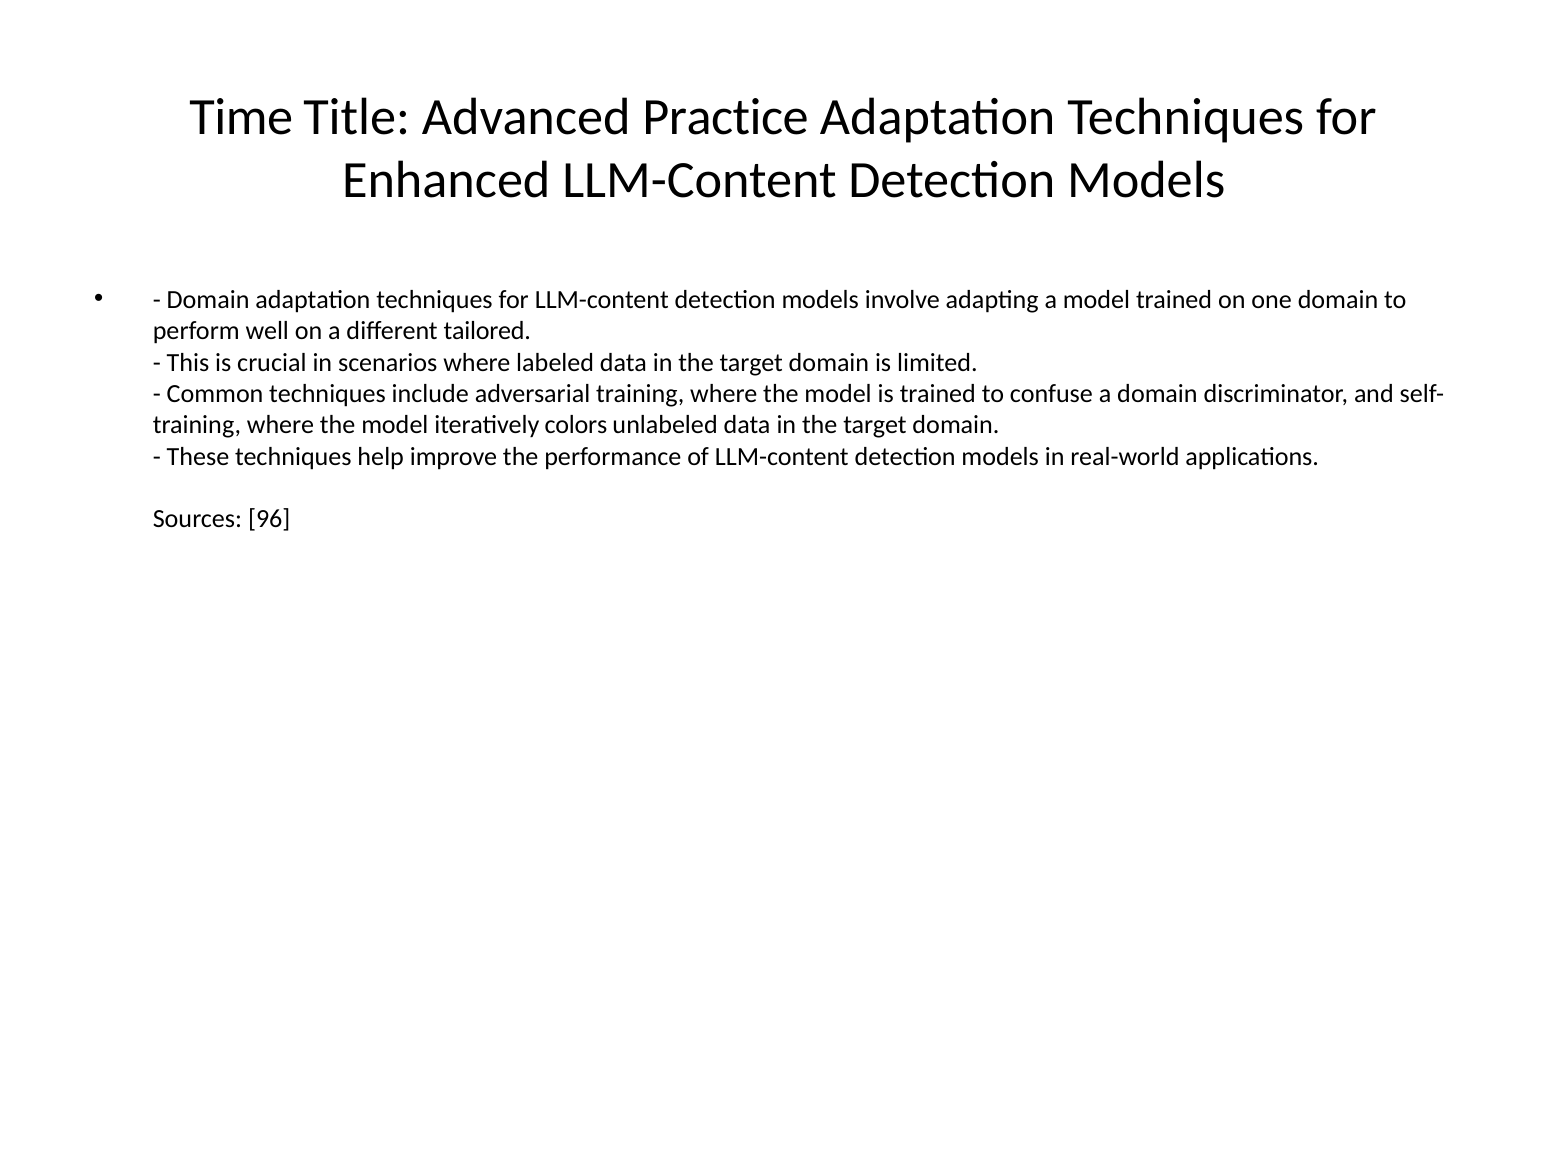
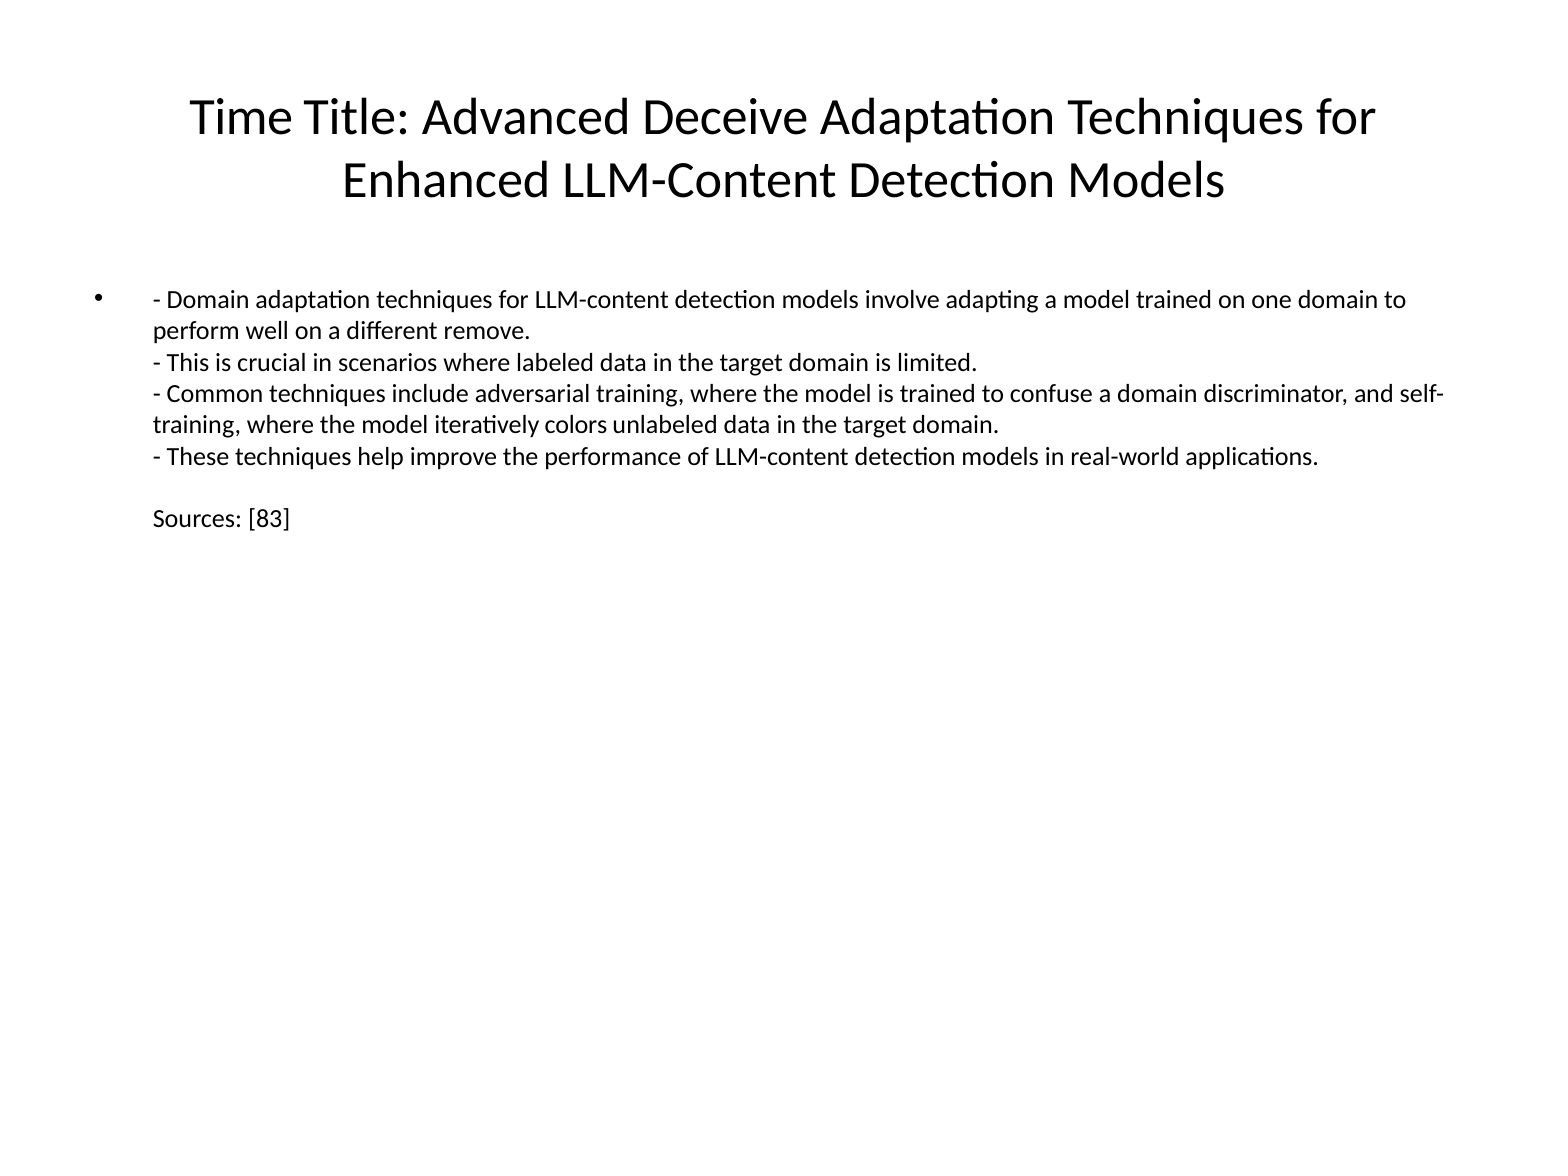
Practice: Practice -> Deceive
tailored: tailored -> remove
96: 96 -> 83
